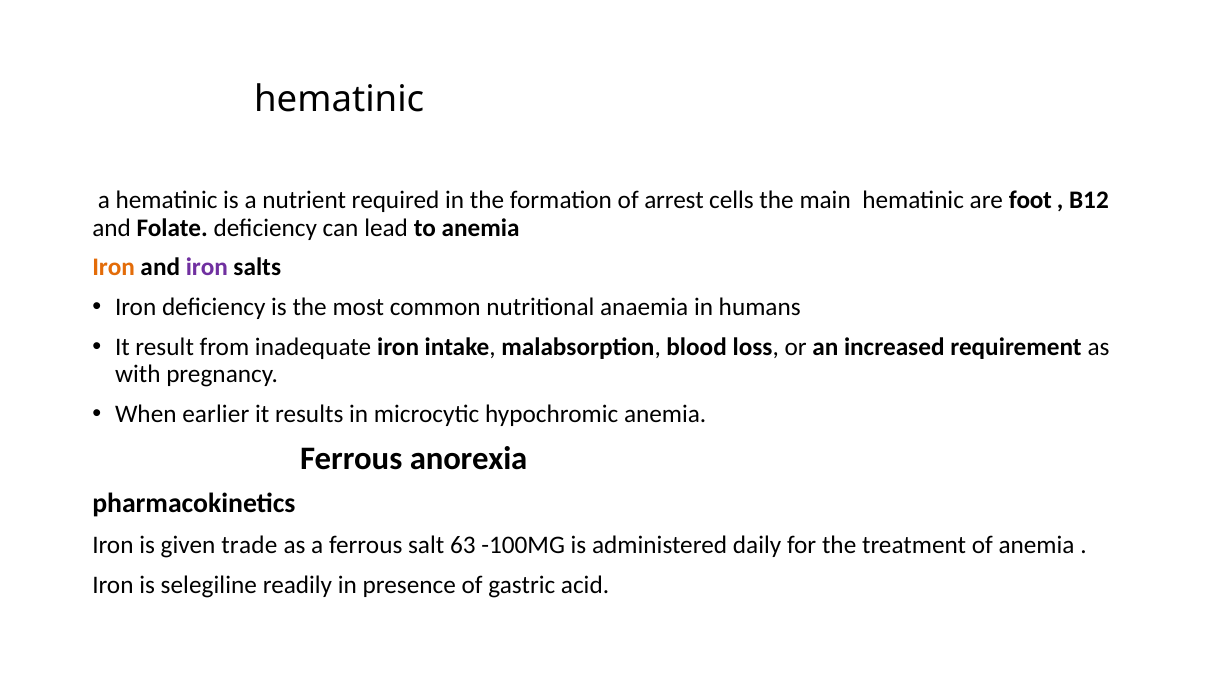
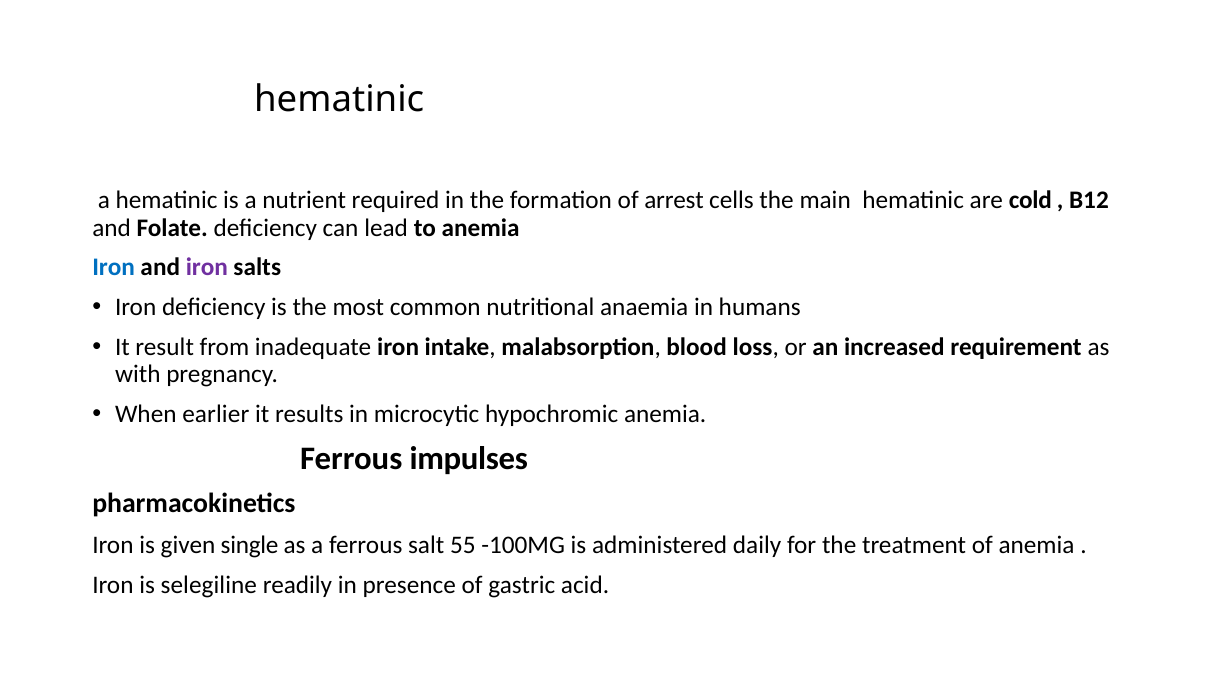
foot: foot -> cold
Iron at (114, 268) colour: orange -> blue
anorexia: anorexia -> impulses
trade: trade -> single
63: 63 -> 55
